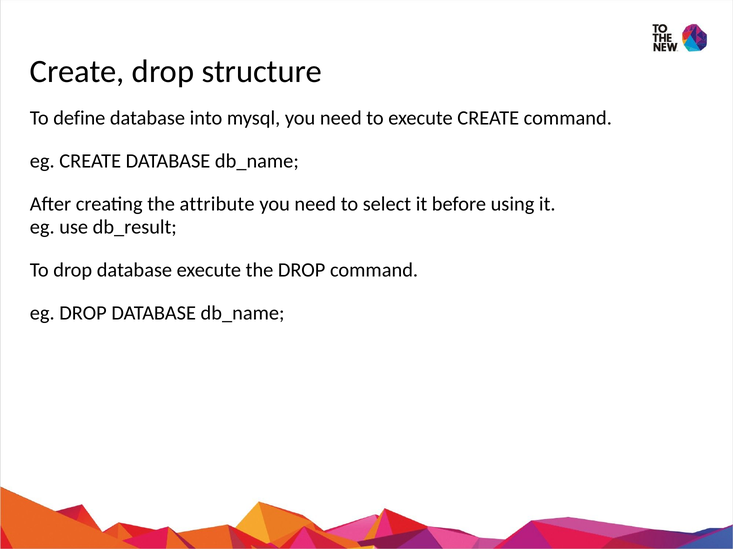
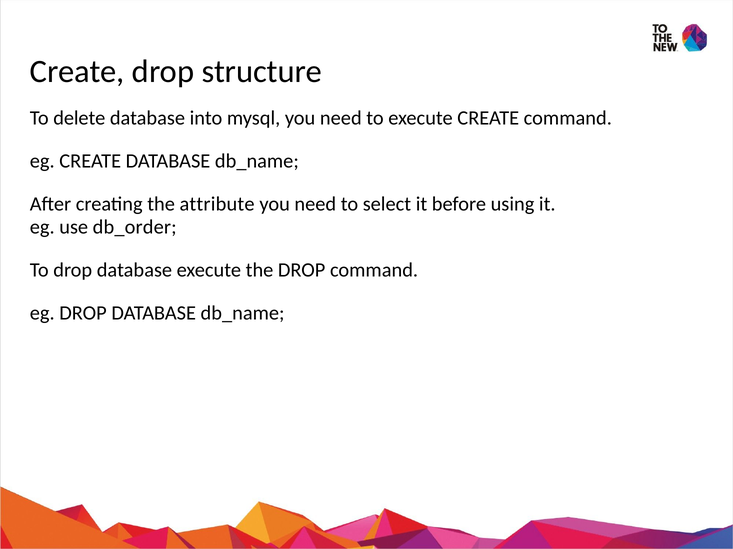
define: define -> delete
db_result: db_result -> db_order
